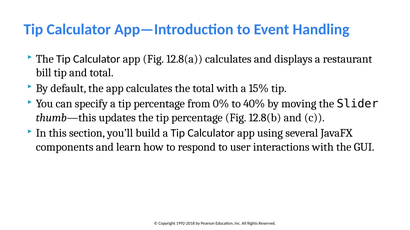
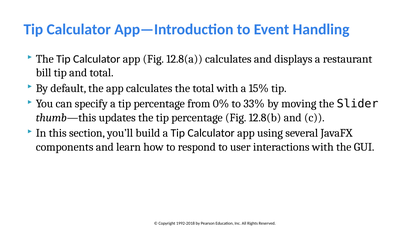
40%: 40% -> 33%
